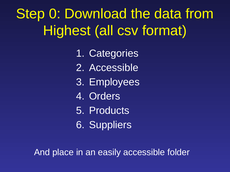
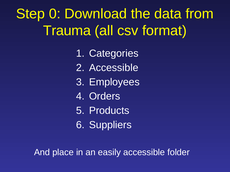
Highest: Highest -> Trauma
